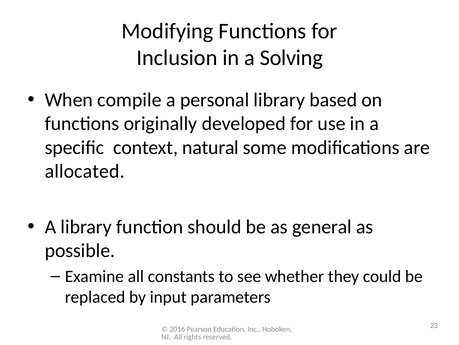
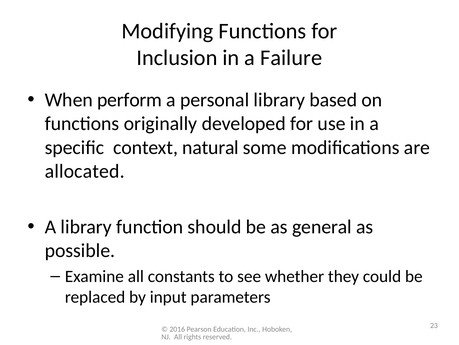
Solving: Solving -> Failure
compile: compile -> perform
